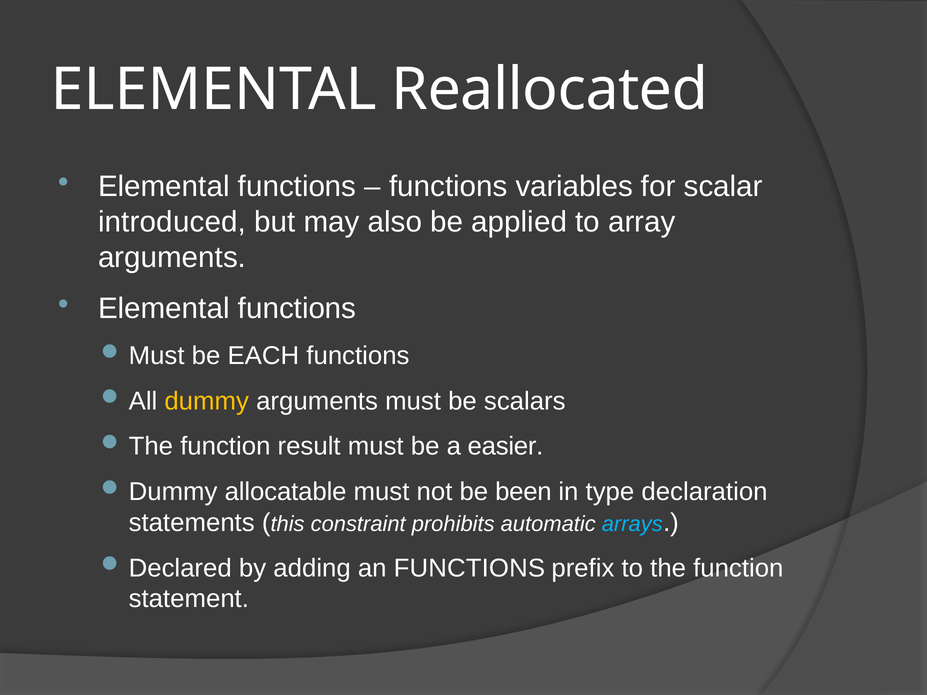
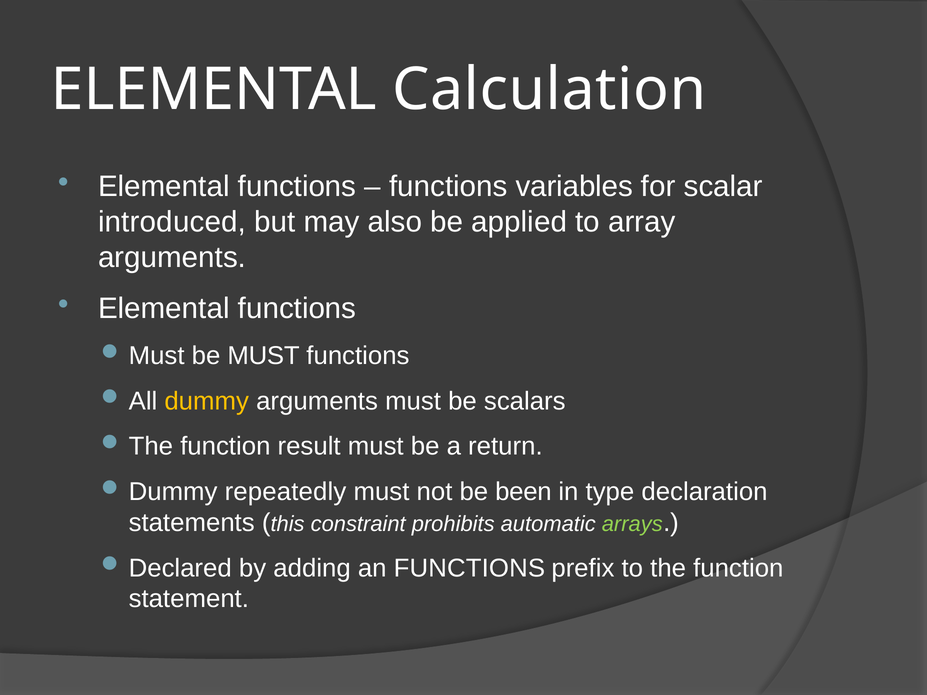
Reallocated: Reallocated -> Calculation
be EACH: EACH -> MUST
easier: easier -> return
allocatable: allocatable -> repeatedly
arrays colour: light blue -> light green
